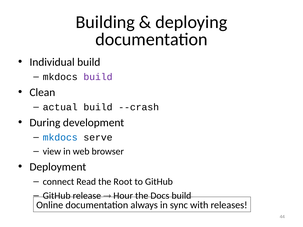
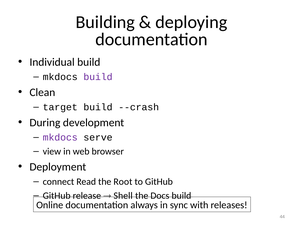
actual: actual -> target
mkdocs at (60, 138) colour: blue -> purple
Hour: Hour -> Shell
